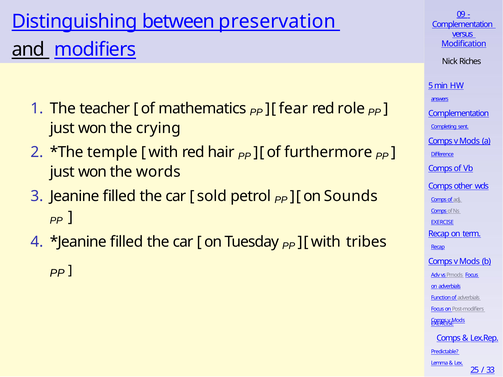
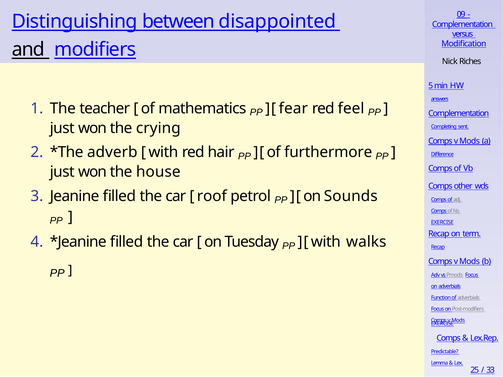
preservation: preservation -> disappointed
role: role -> feel
temple: temple -> adverb
words: words -> house
sold: sold -> roof
tribes: tribes -> walks
